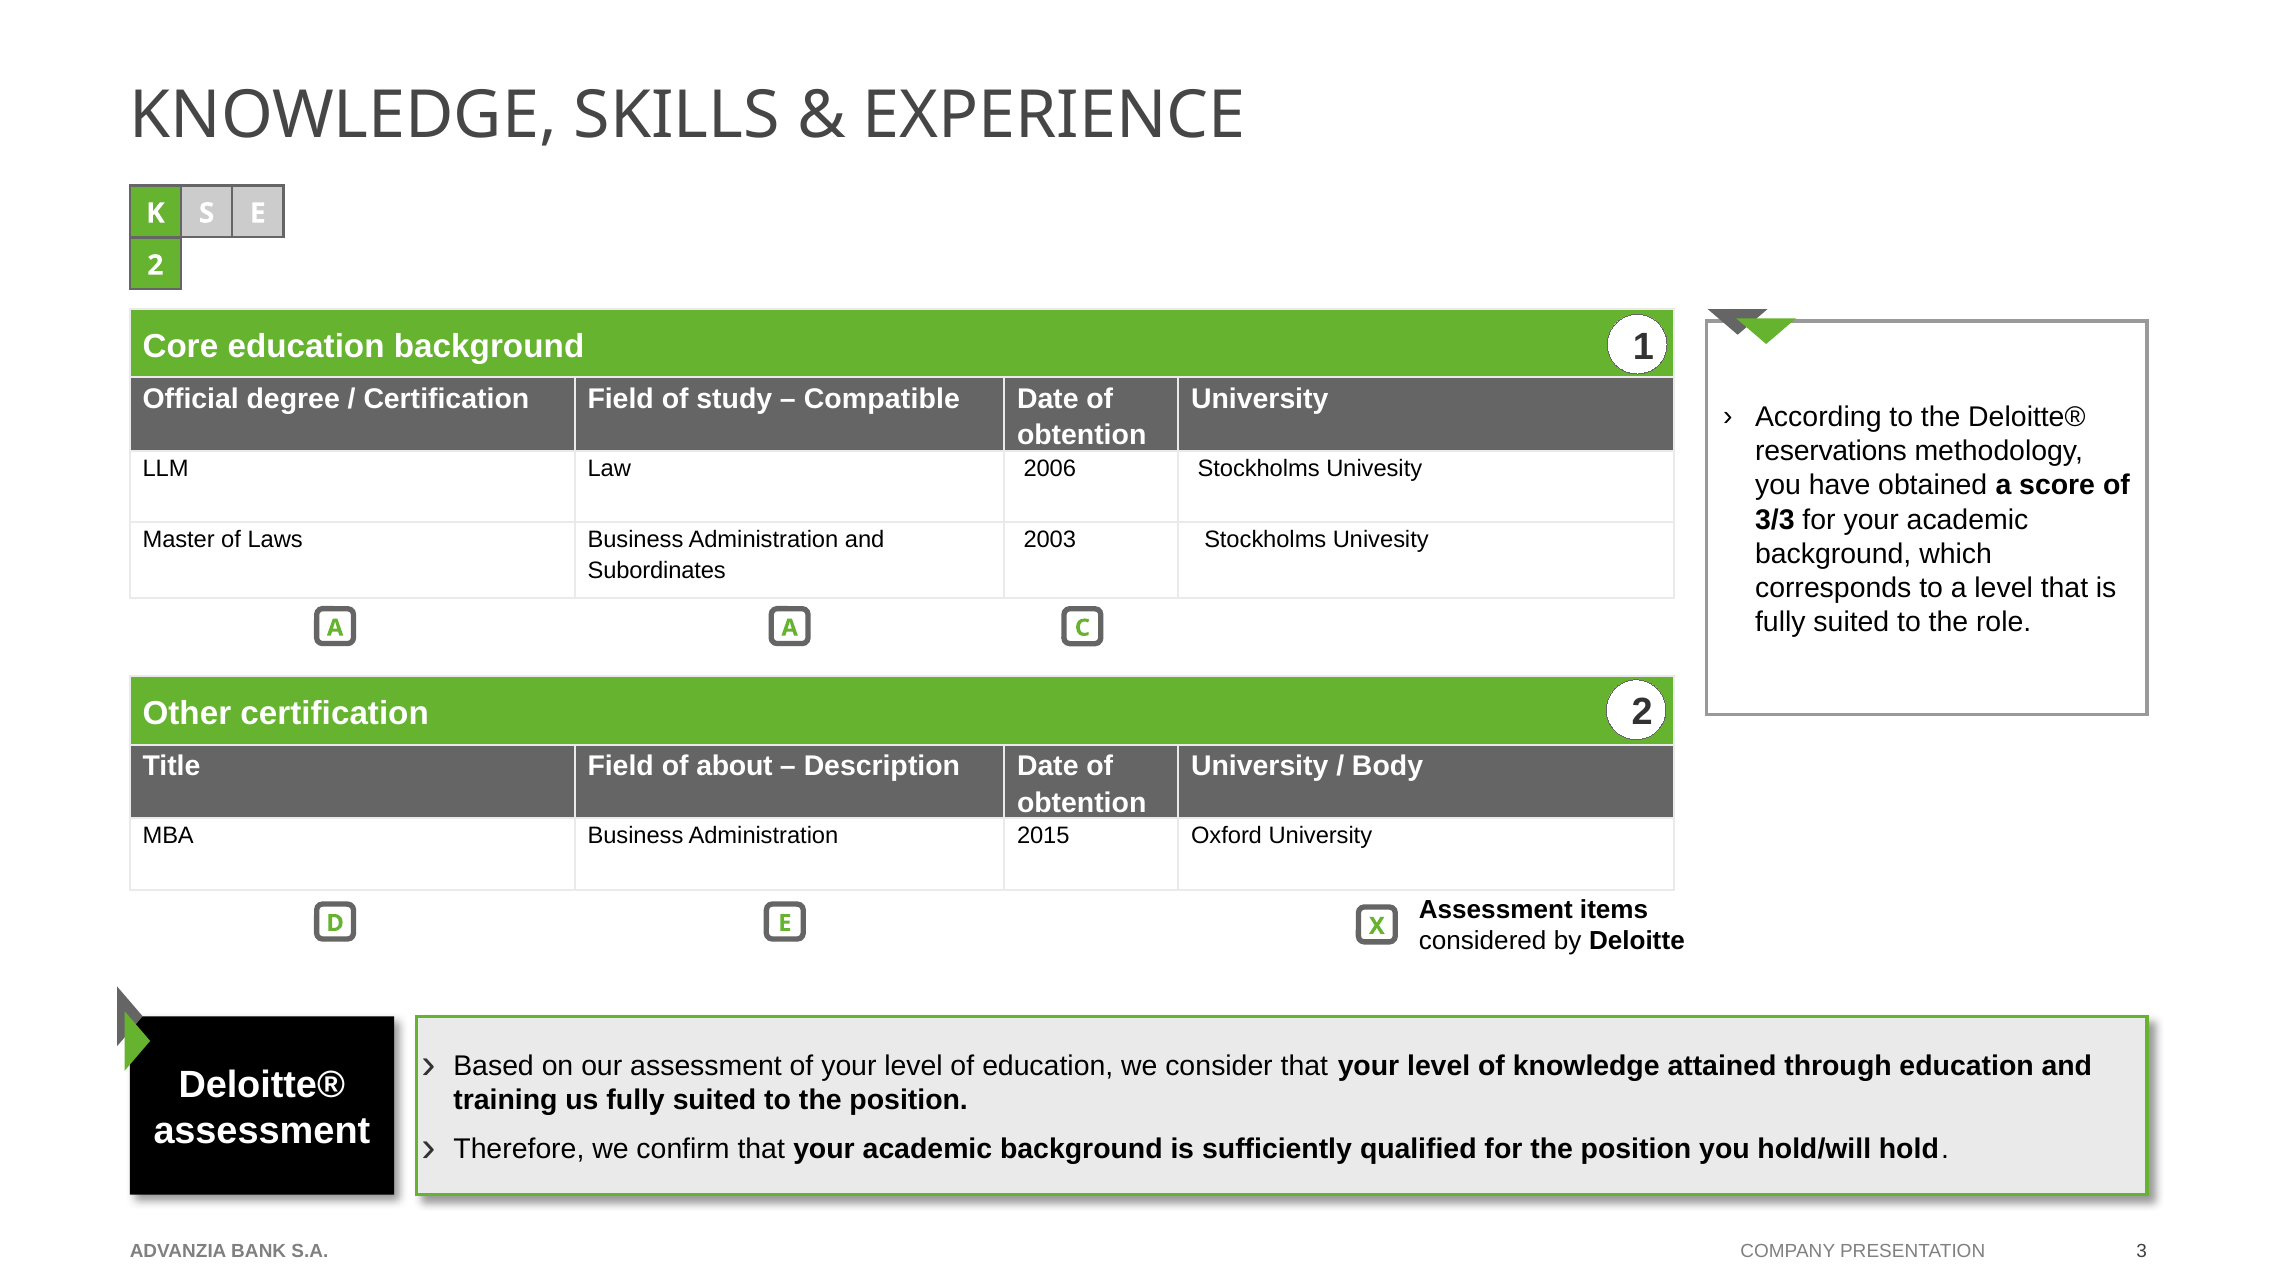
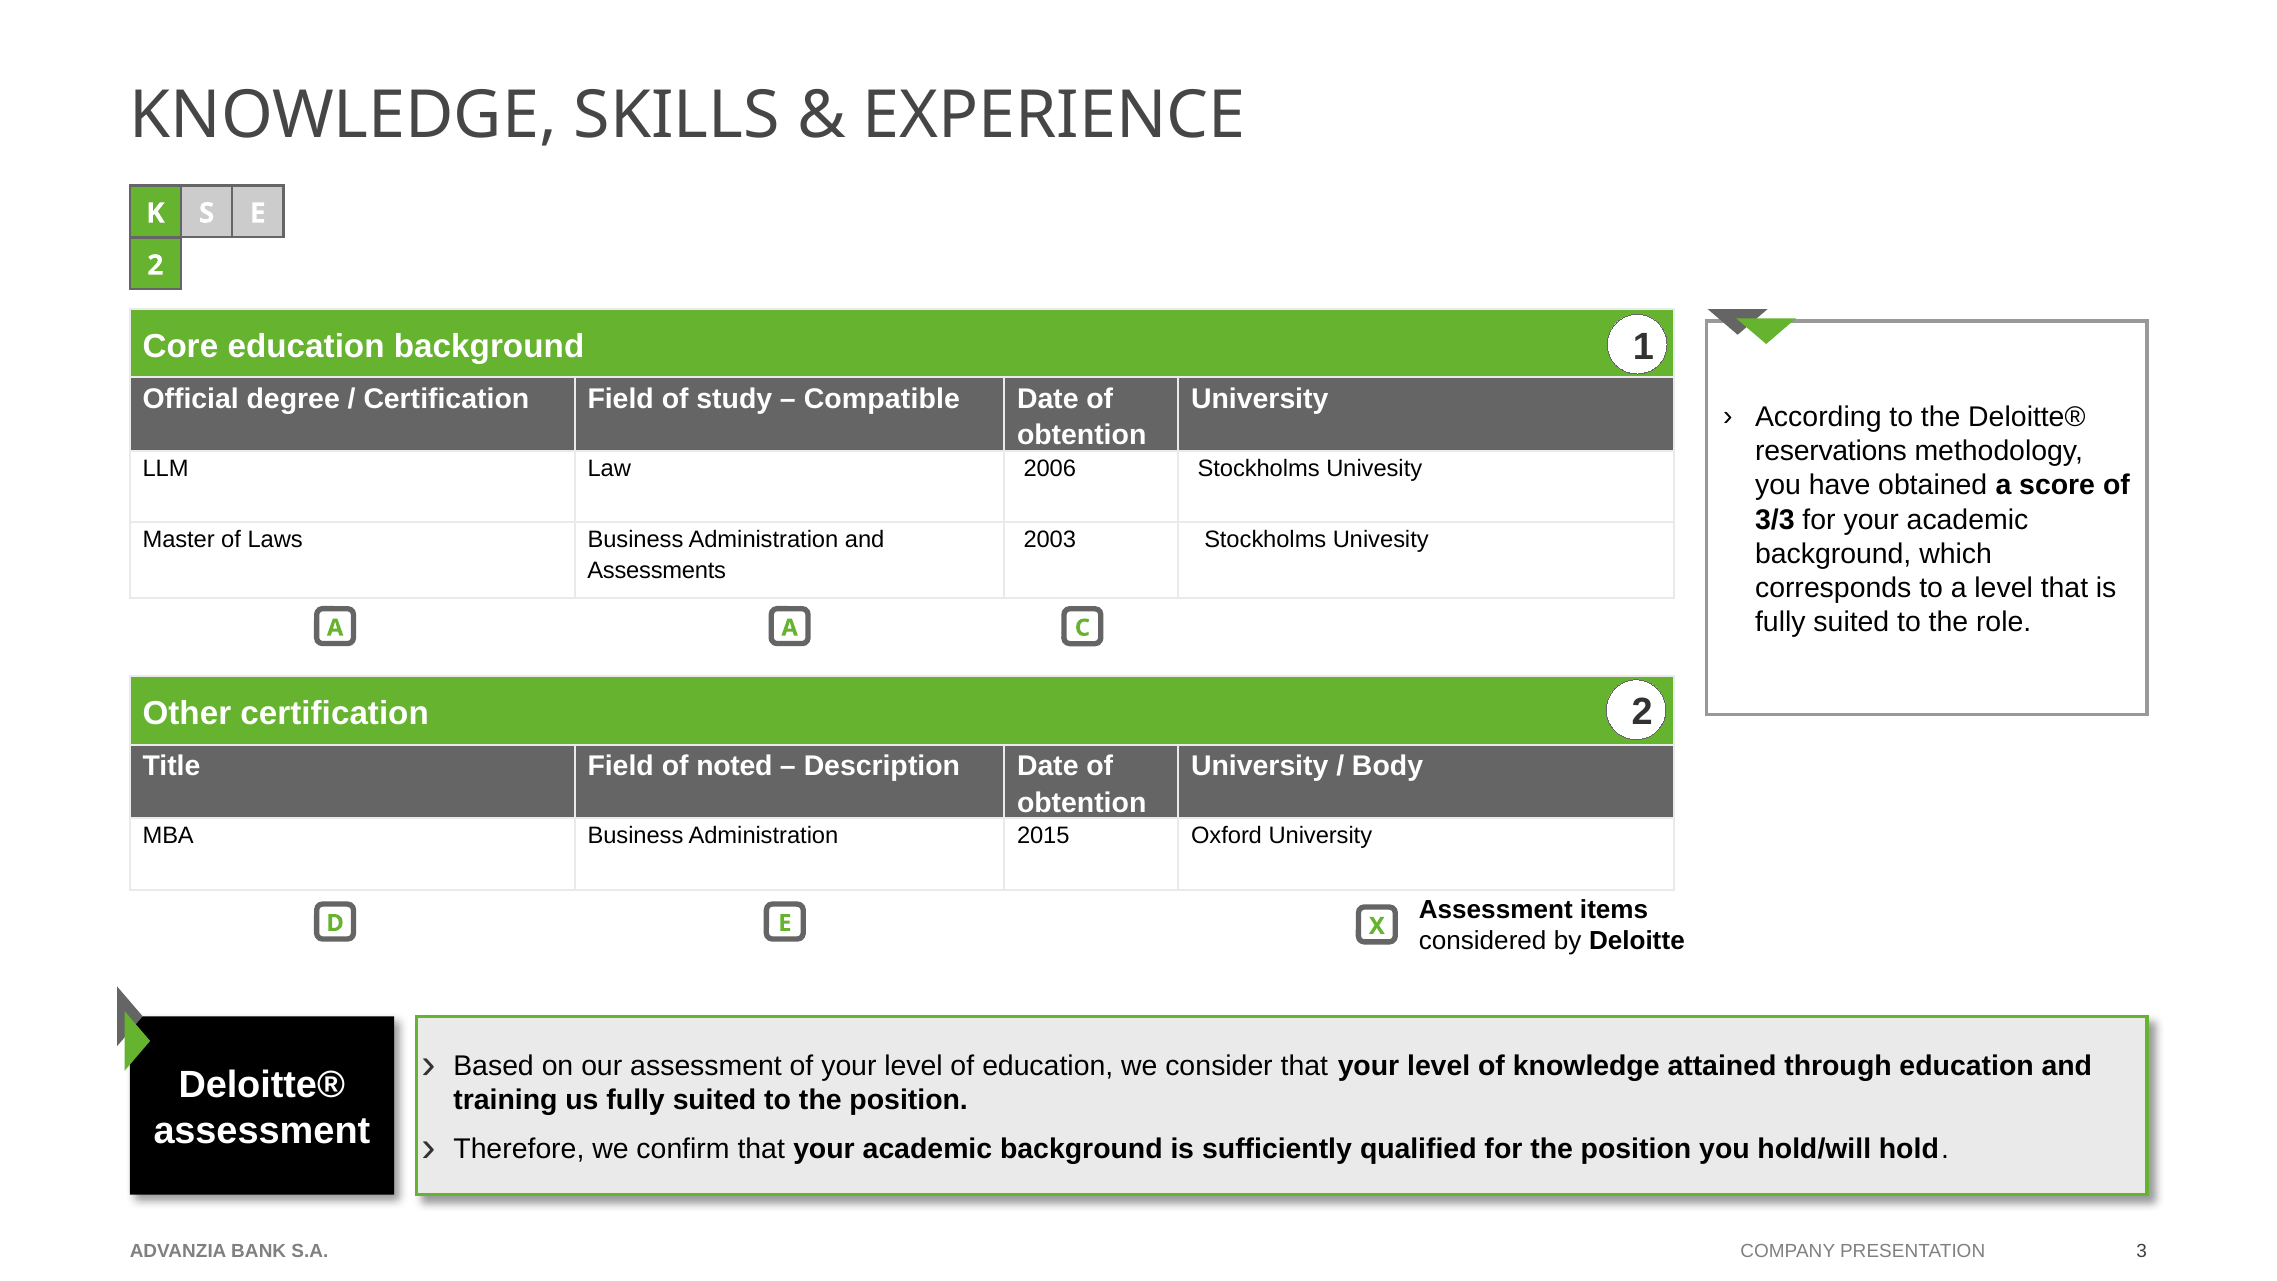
Subordinates: Subordinates -> Assessments
about: about -> noted
